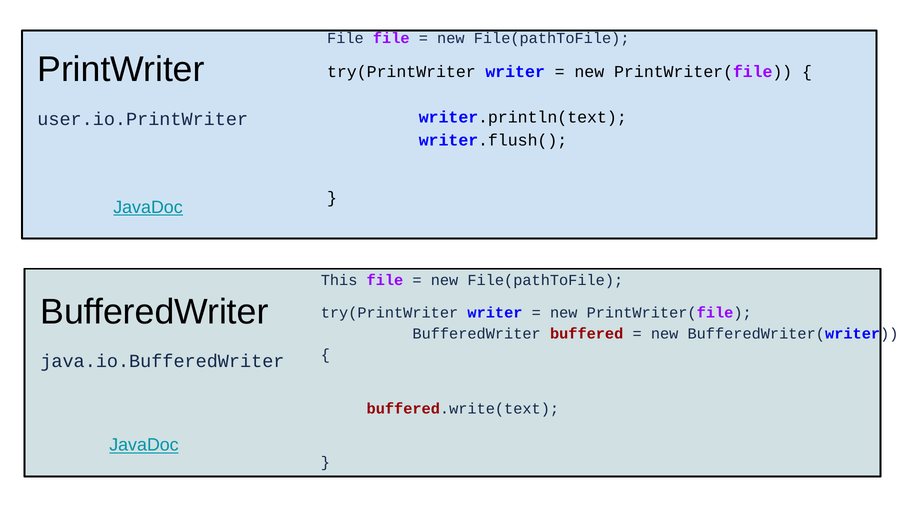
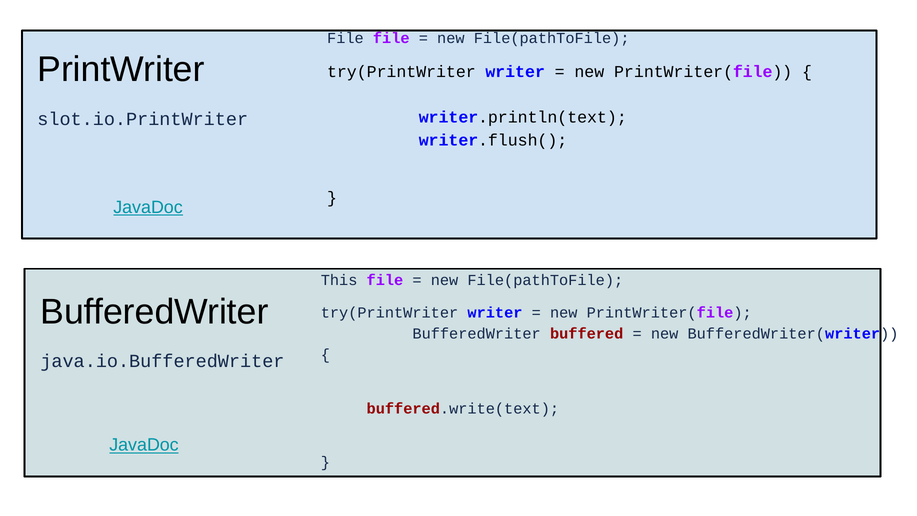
user.io.PrintWriter: user.io.PrintWriter -> slot.io.PrintWriter
